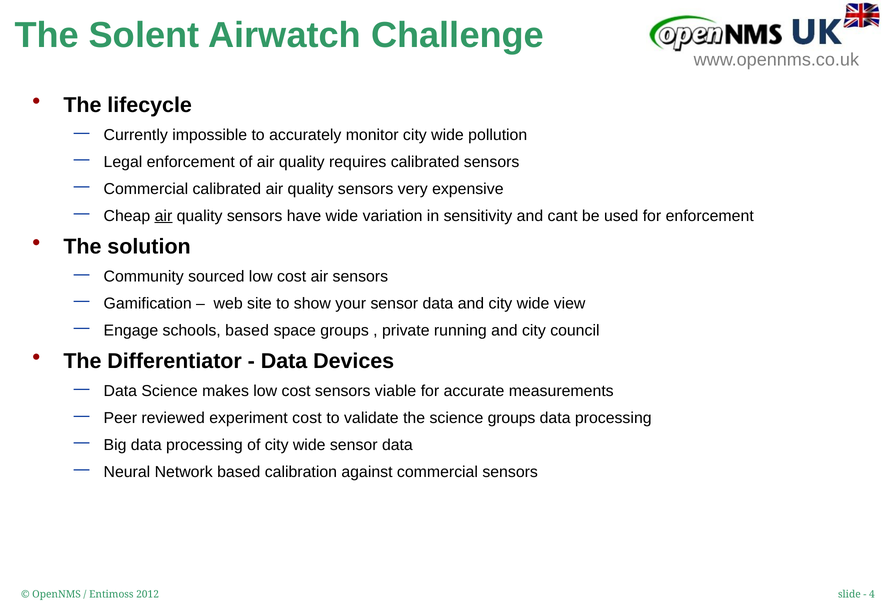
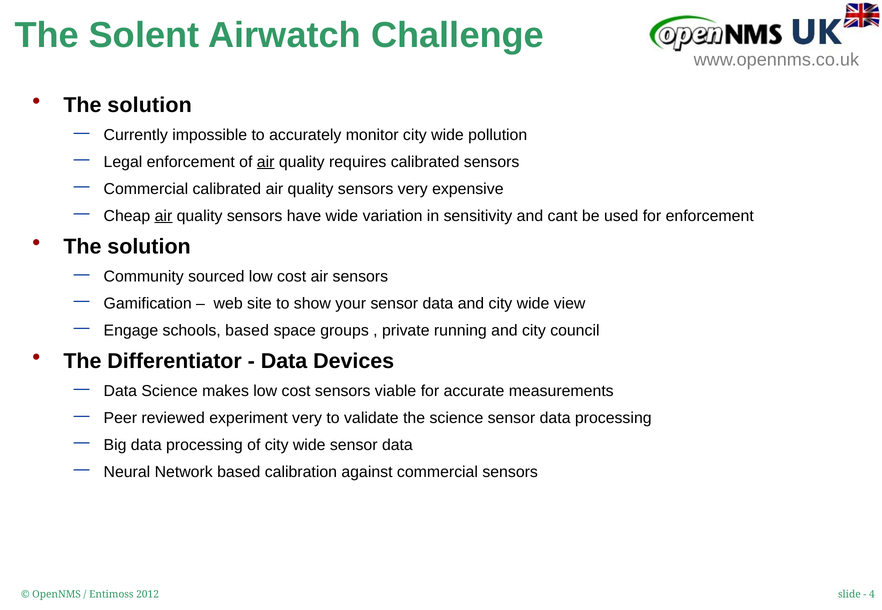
lifecycle at (150, 105): lifecycle -> solution
air at (266, 162) underline: none -> present
experiment cost: cost -> very
science groups: groups -> sensor
